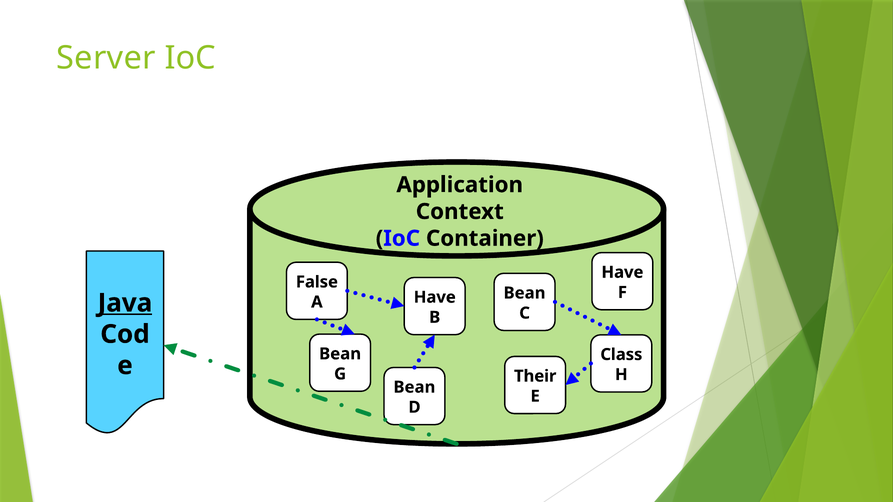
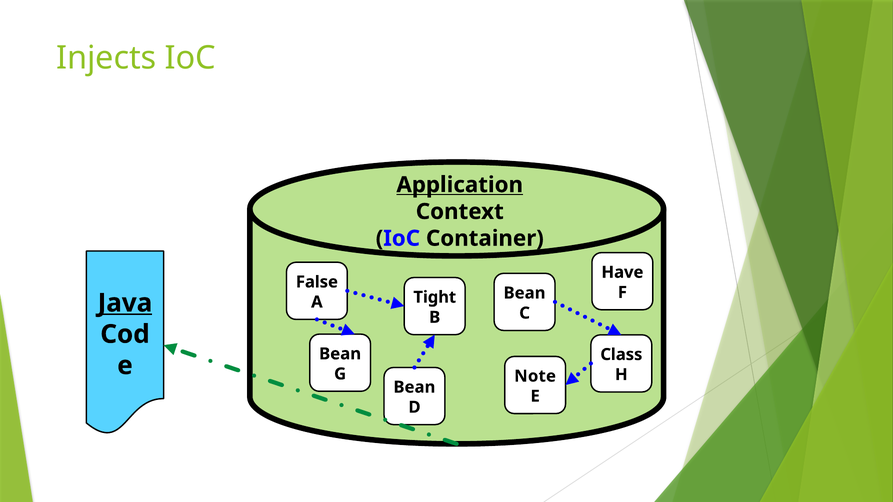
Server: Server -> Injects
Application underline: none -> present
A Have: Have -> Tight
Their: Their -> Note
